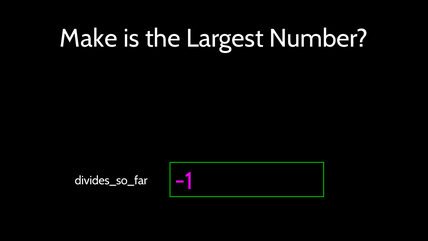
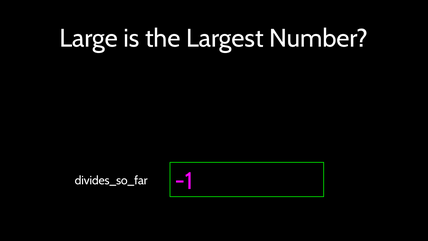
Make: Make -> Large
